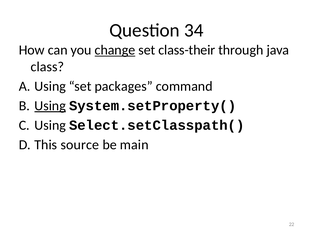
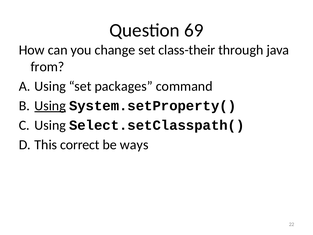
34: 34 -> 69
change underline: present -> none
class: class -> from
source: source -> correct
main: main -> ways
